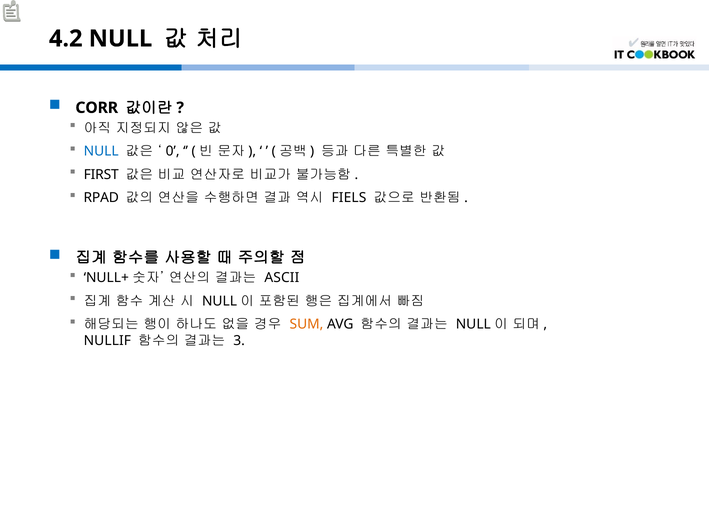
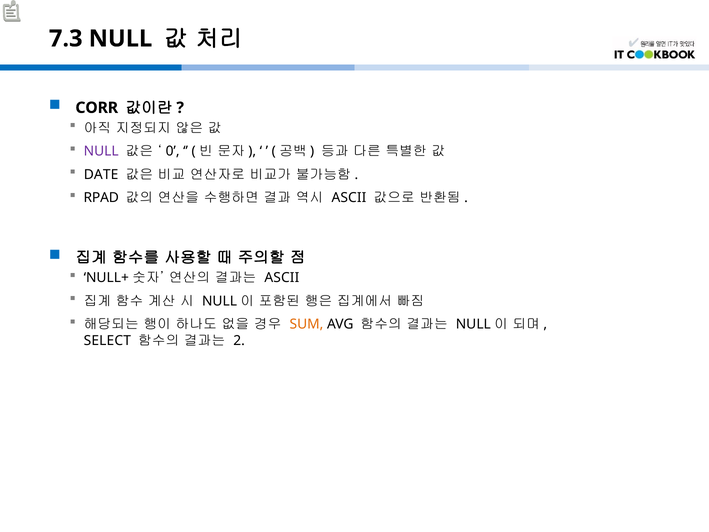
4.2: 4.2 -> 7.3
NULL at (101, 151) colour: blue -> purple
FIRST: FIRST -> DATE
FIELS at (349, 198): FIELS -> ASCII
NULLIF: NULLIF -> SELECT
3: 3 -> 2
